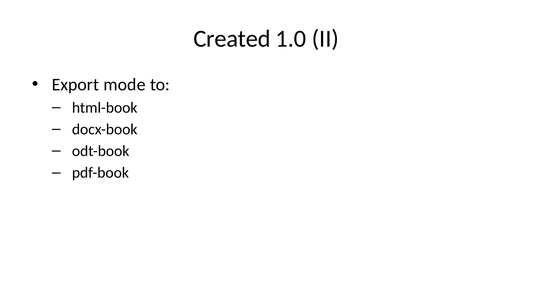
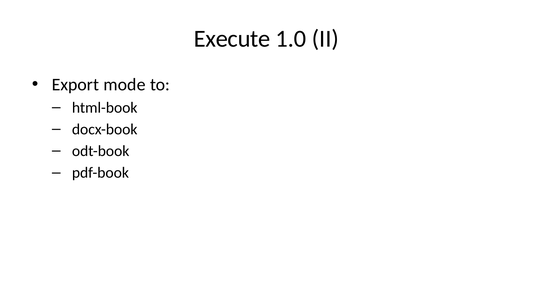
Created: Created -> Execute
